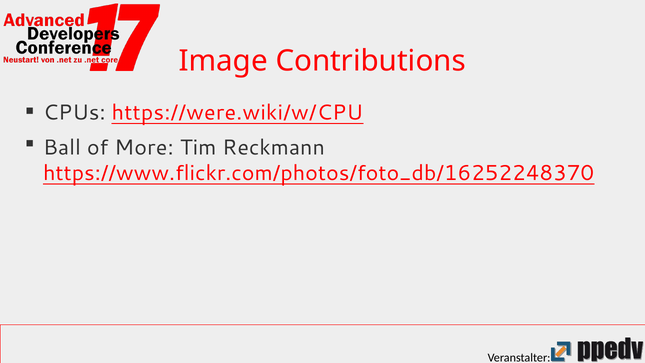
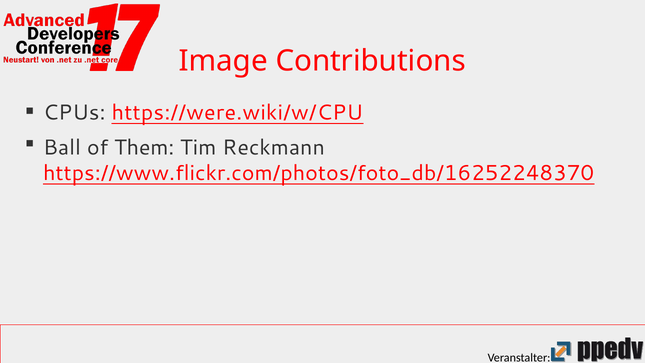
More: More -> Them
